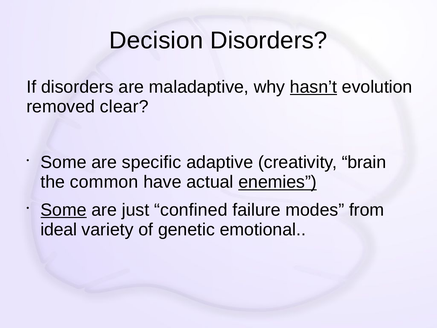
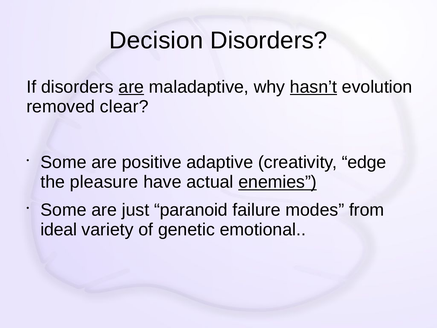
are at (131, 87) underline: none -> present
specific: specific -> positive
brain: brain -> edge
common: common -> pleasure
Some at (64, 210) underline: present -> none
confined: confined -> paranoid
